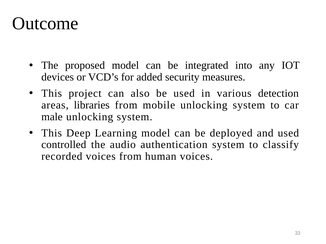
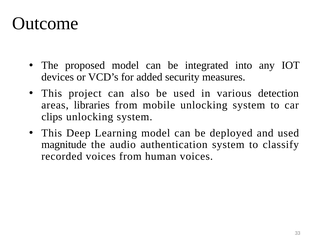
male: male -> clips
controlled: controlled -> magnitude
